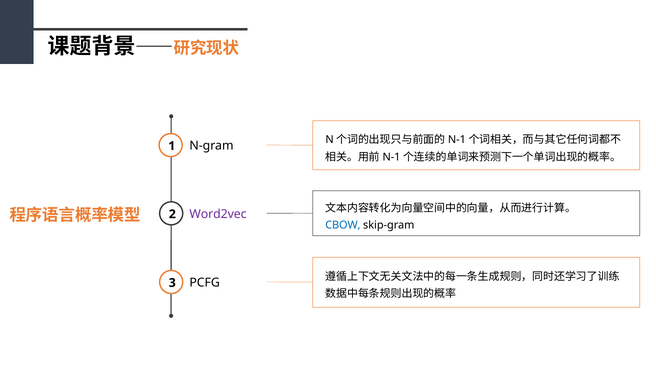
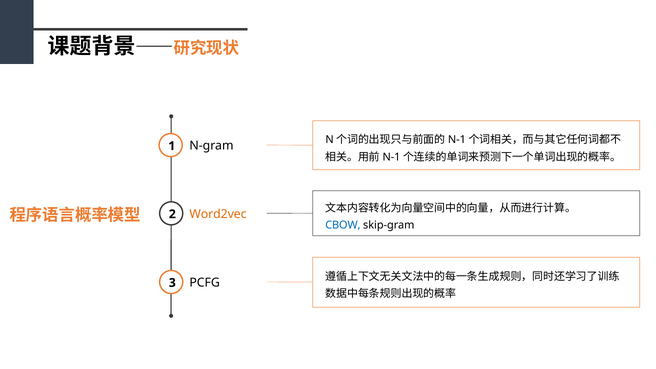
Word2vec colour: purple -> orange
